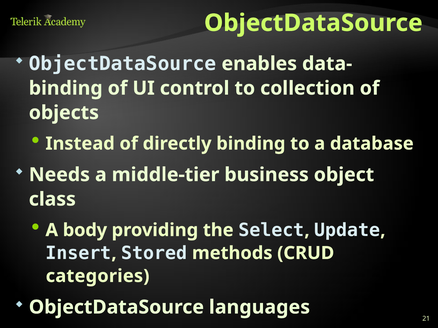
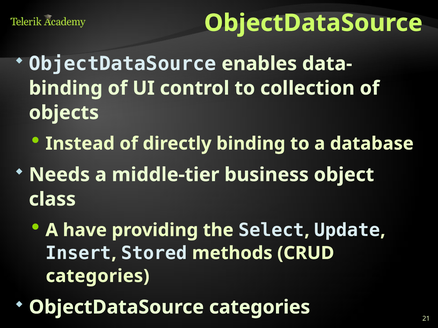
body: body -> have
ObjectDataSource languages: languages -> categories
